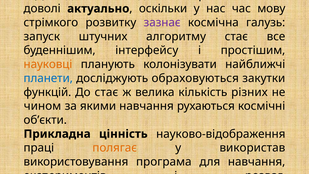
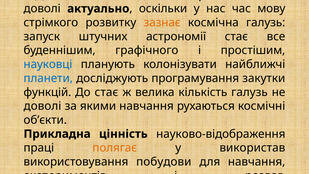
зазнає colour: purple -> orange
алгоритму: алгоритму -> астрономії
інтерфейсу: інтерфейсу -> графічного
науковці colour: orange -> blue
обраховуються: обраховуються -> програмування
кількість різних: різних -> галузь
чином at (42, 106): чином -> доволі
програма: програма -> побудови
